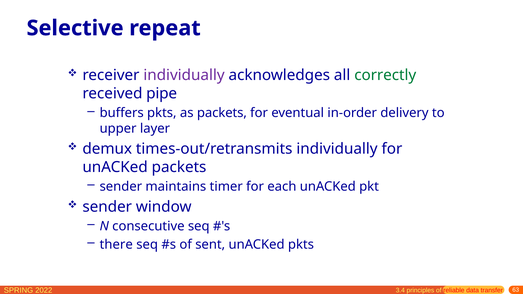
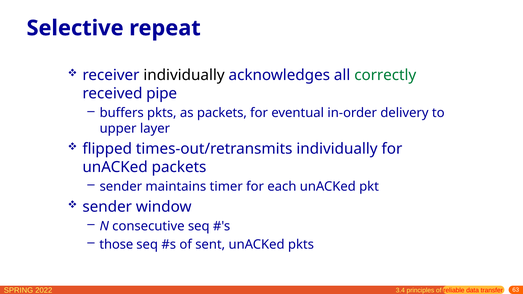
individually at (184, 75) colour: purple -> black
demux: demux -> flipped
there: there -> those
